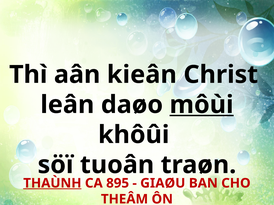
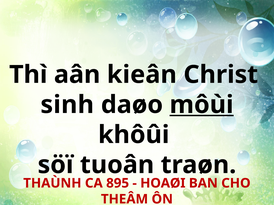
leân: leân -> sinh
THAÙNH underline: present -> none
GIAØU: GIAØU -> HOAØI
